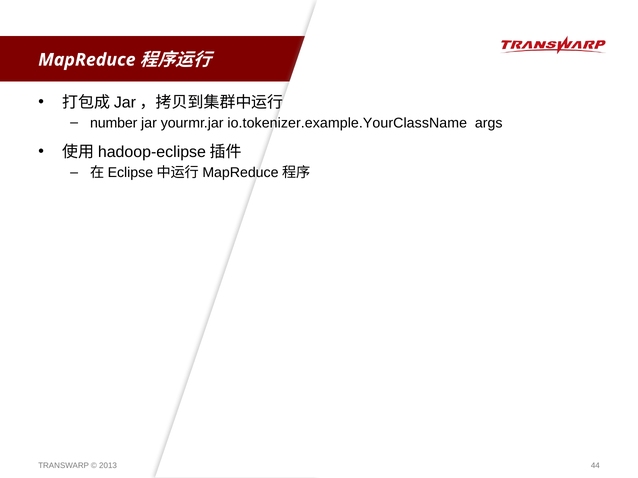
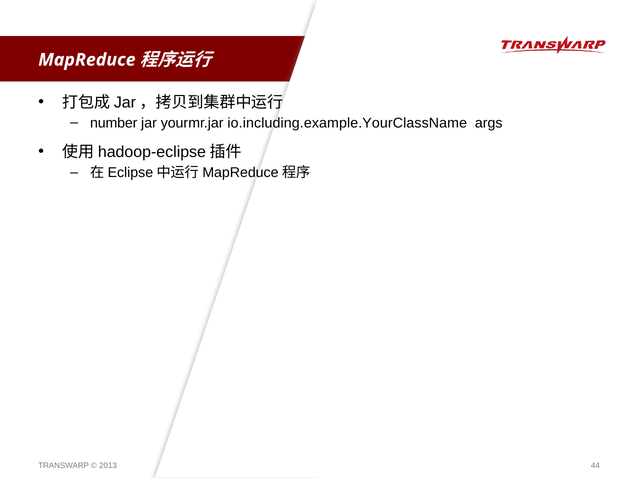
io.tokenizer.example.YourClassName: io.tokenizer.example.YourClassName -> io.including.example.YourClassName
